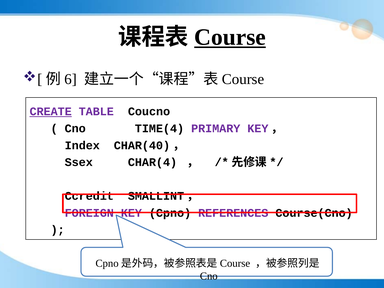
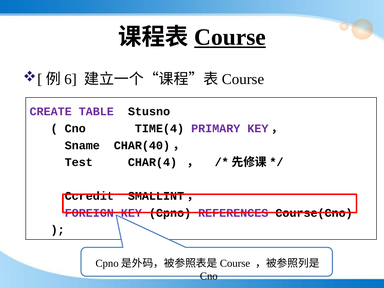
CREATE underline: present -> none
Coucno: Coucno -> Stusno
Index: Index -> Sname
Ssex: Ssex -> Test
